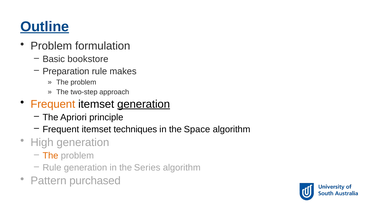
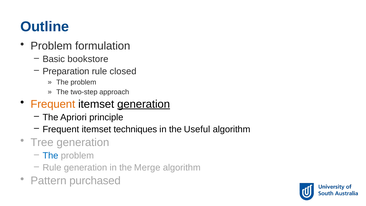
Outline underline: present -> none
makes: makes -> closed
Space: Space -> Useful
High: High -> Tree
The at (50, 156) colour: orange -> blue
Series: Series -> Merge
